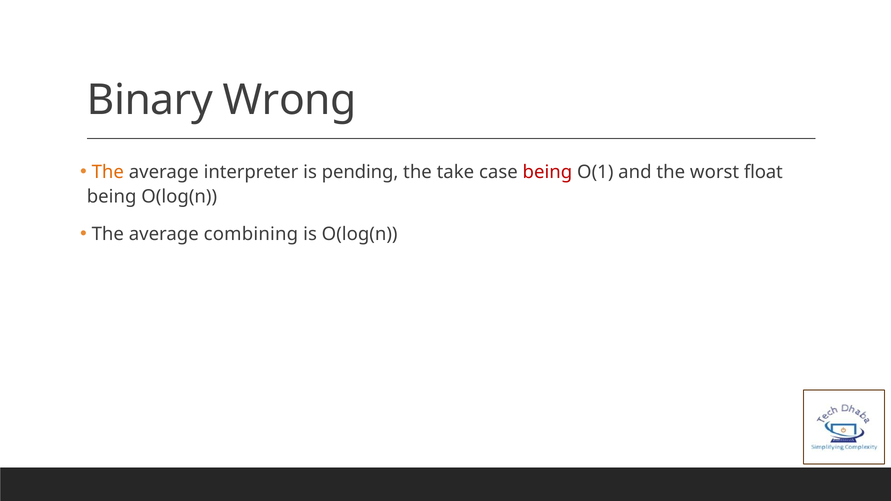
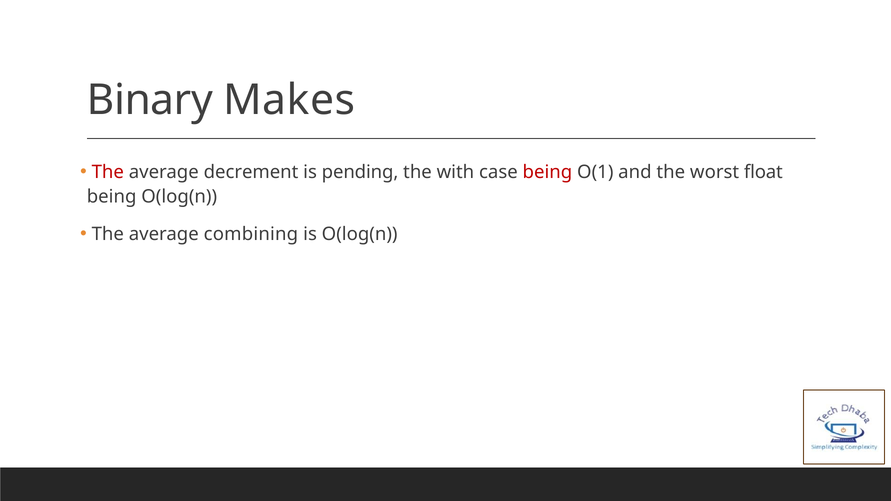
Wrong: Wrong -> Makes
The at (108, 172) colour: orange -> red
interpreter: interpreter -> decrement
take: take -> with
